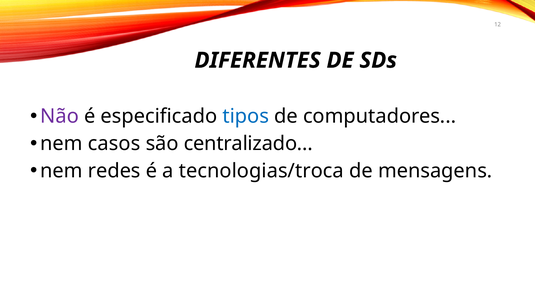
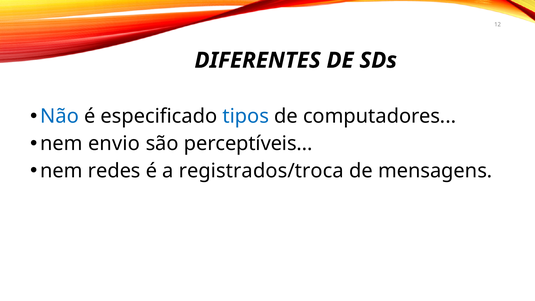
Não colour: purple -> blue
casos: casos -> envio
centralizado: centralizado -> perceptíveis
tecnologias/troca: tecnologias/troca -> registrados/troca
